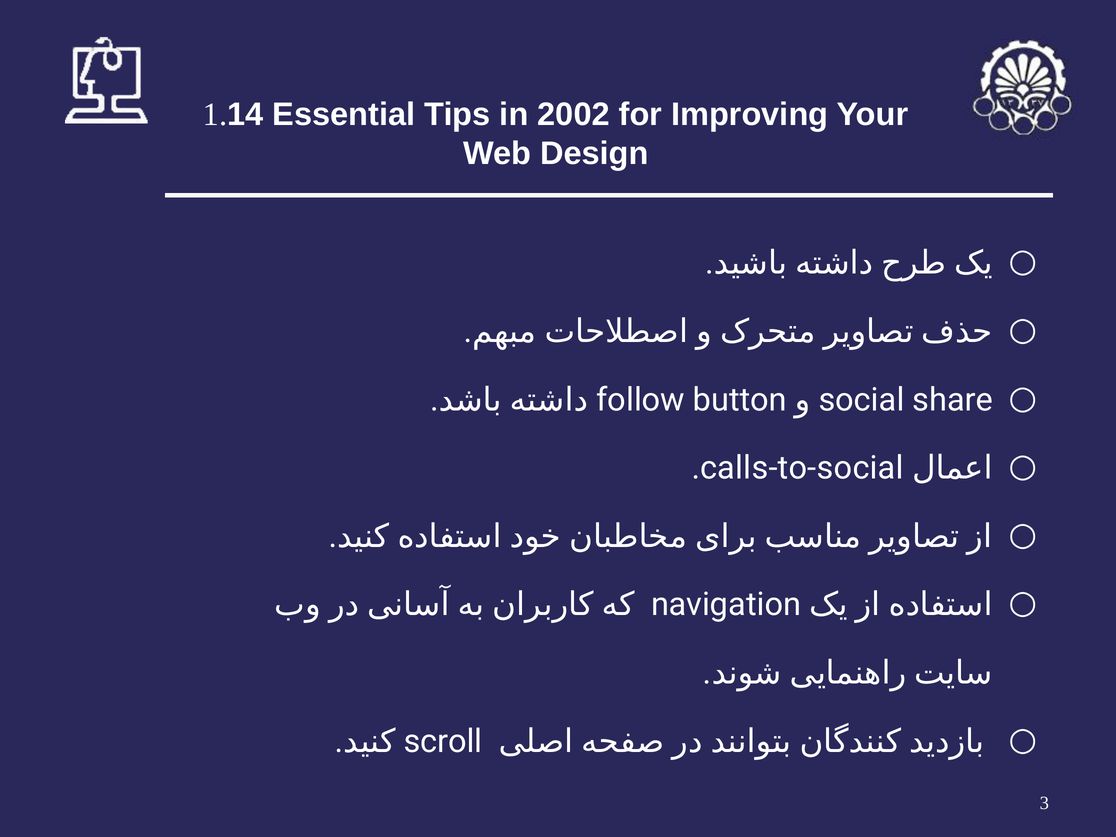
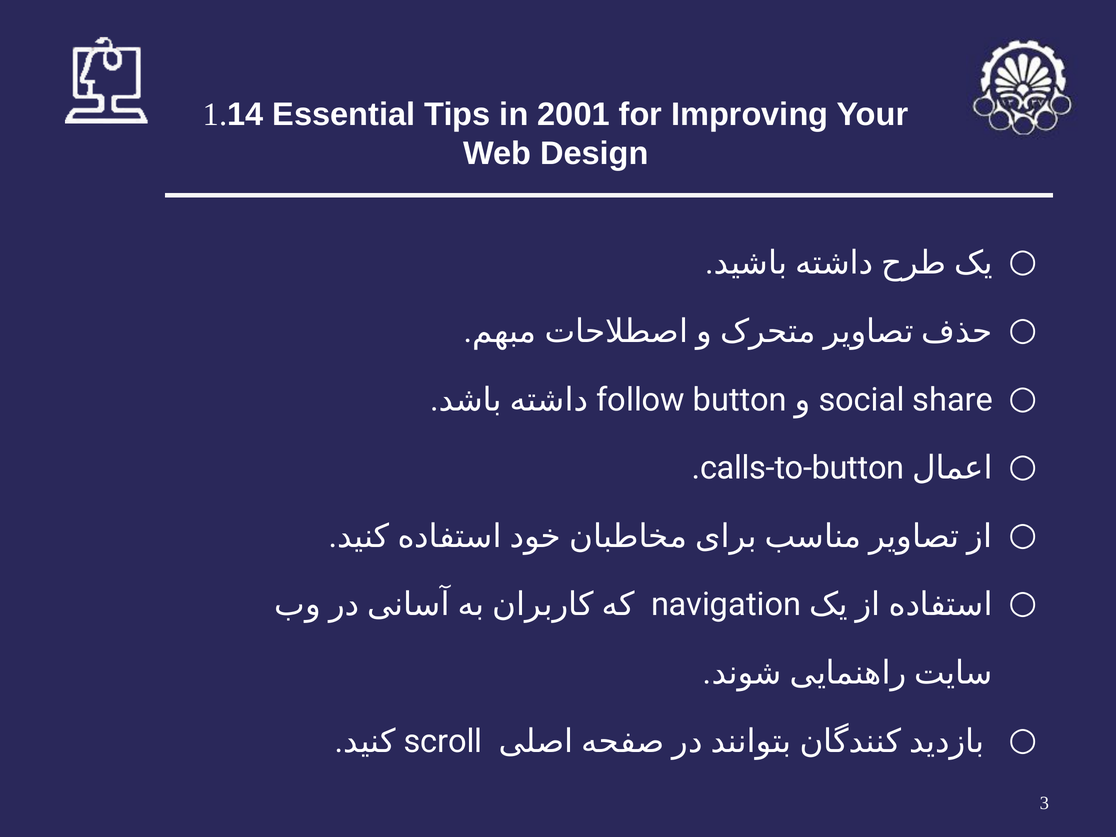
2002: 2002 -> 2001
calls-to-social: calls-to-social -> calls-to-button
